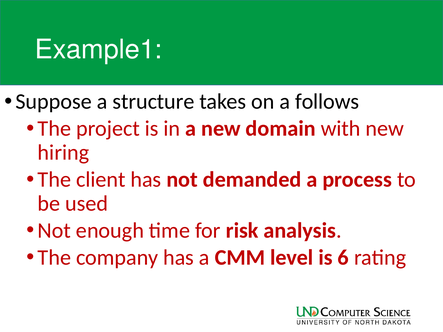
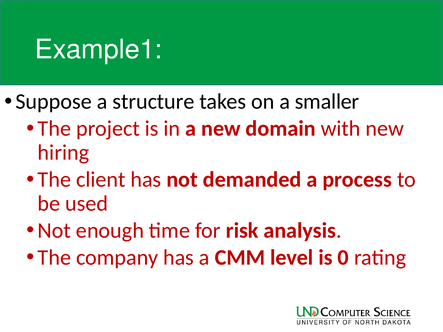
follows: follows -> smaller
6: 6 -> 0
